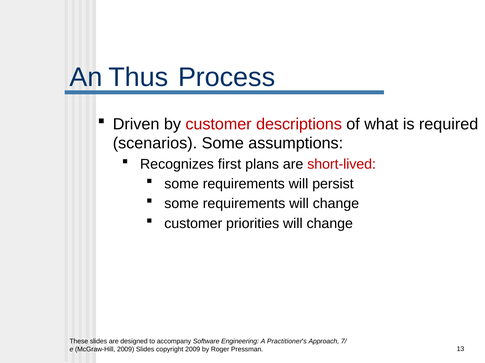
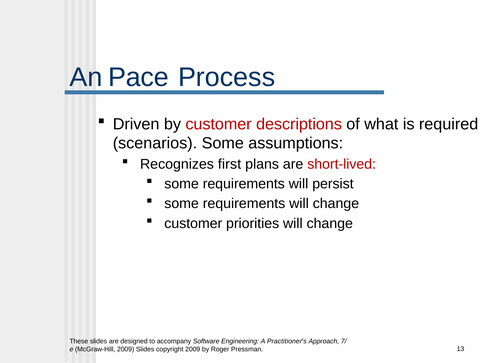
Thus: Thus -> Pace
